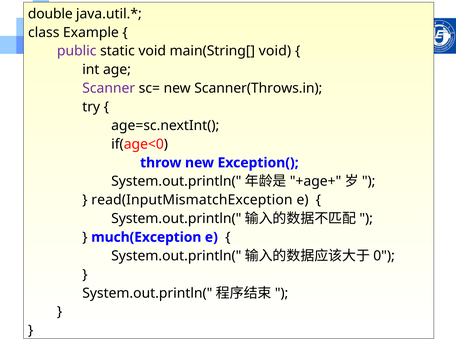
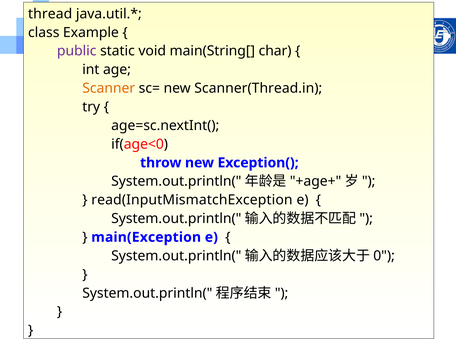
double: double -> thread
main(String[ void: void -> char
Scanner colour: purple -> orange
Scanner(Throws.in: Scanner(Throws.in -> Scanner(Thread.in
much(Exception: much(Exception -> main(Exception
